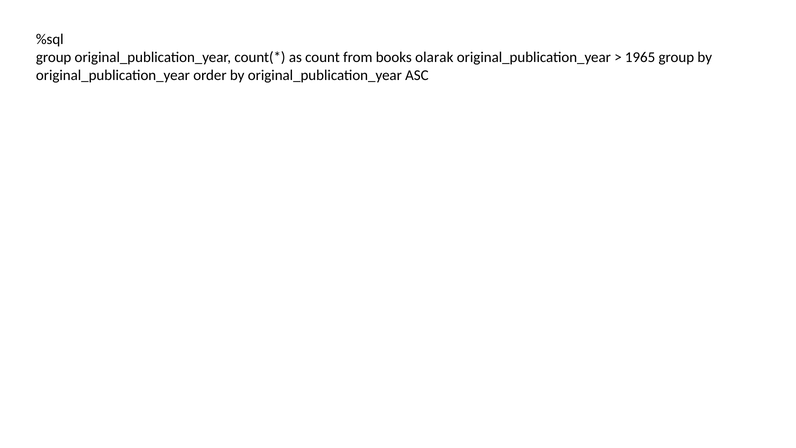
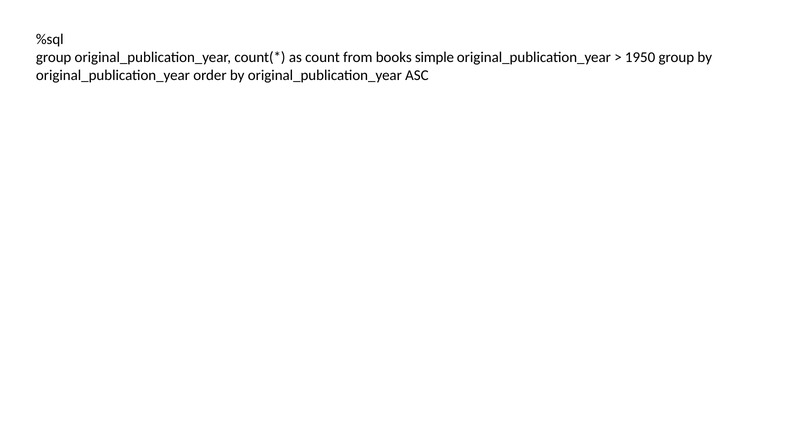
olarak: olarak -> simple
1965: 1965 -> 1950
